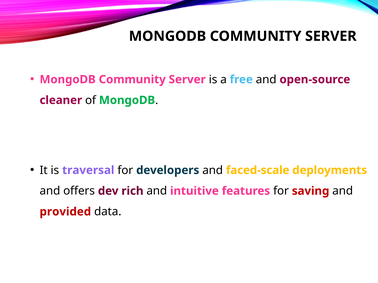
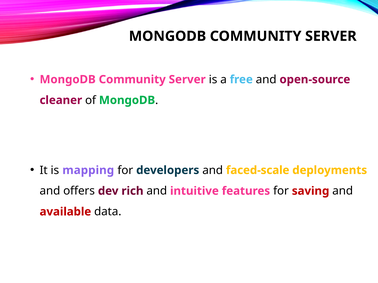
traversal: traversal -> mapping
provided: provided -> available
